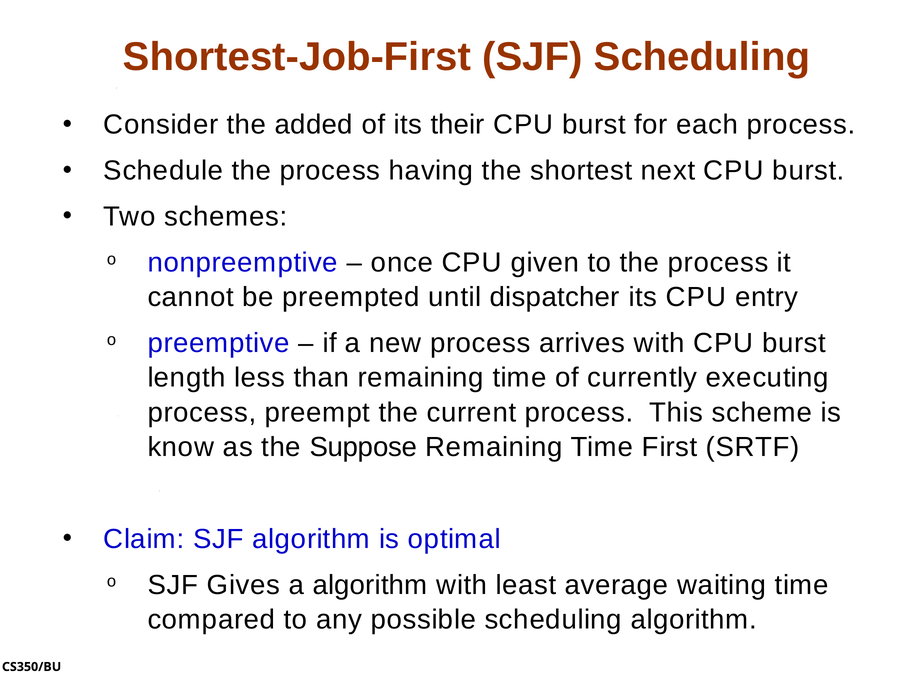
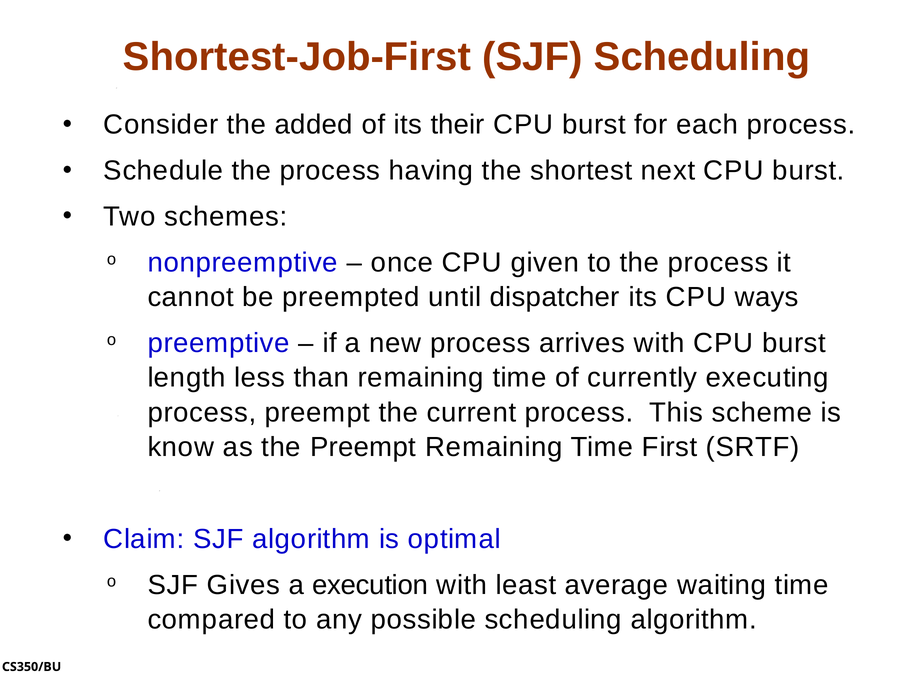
entry: entry -> ways
the Suppose: Suppose -> Preempt
a algorithm: algorithm -> execution
